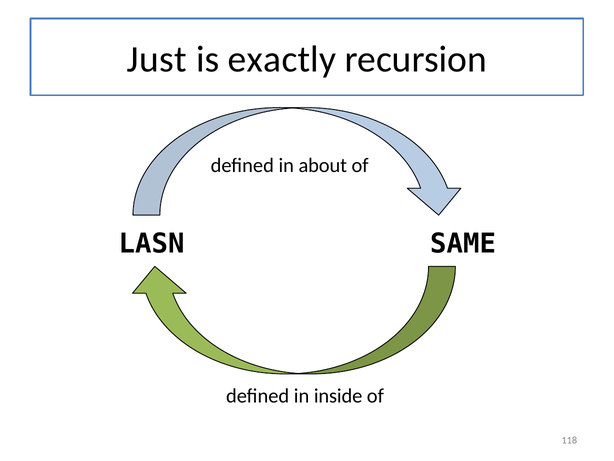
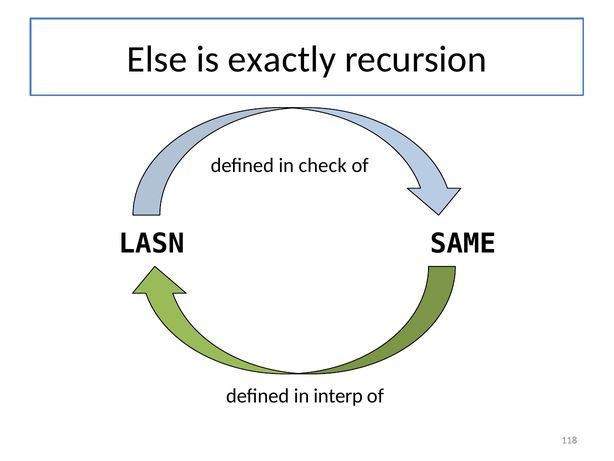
Just: Just -> Else
about: about -> check
inside: inside -> interp
